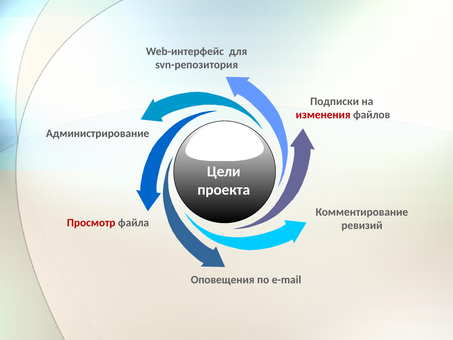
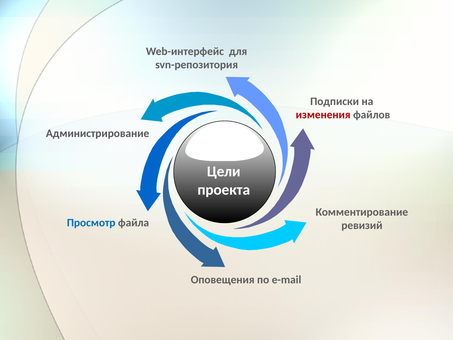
Просмотр colour: red -> blue
